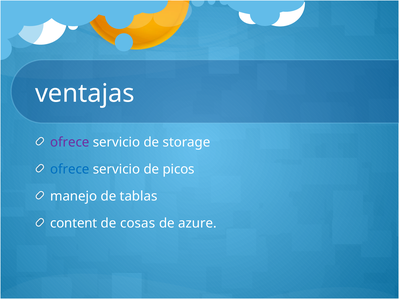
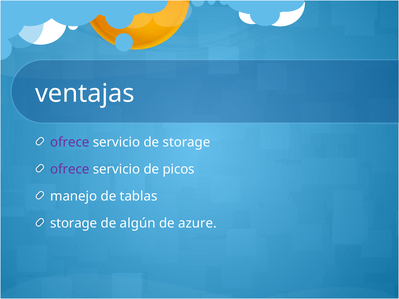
ofrece at (70, 169) colour: blue -> purple
content at (74, 223): content -> storage
cosas: cosas -> algún
